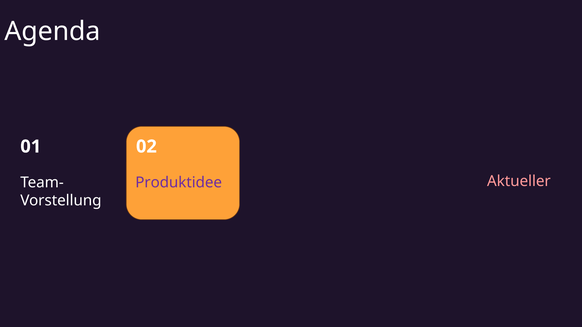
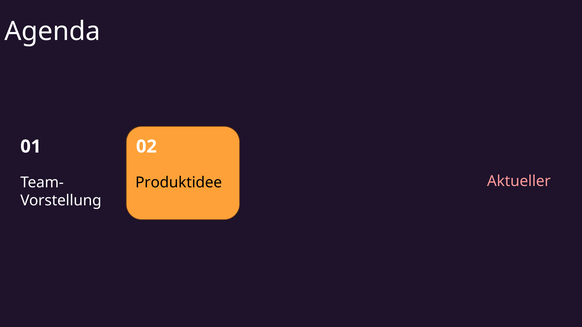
Produktidee colour: purple -> black
